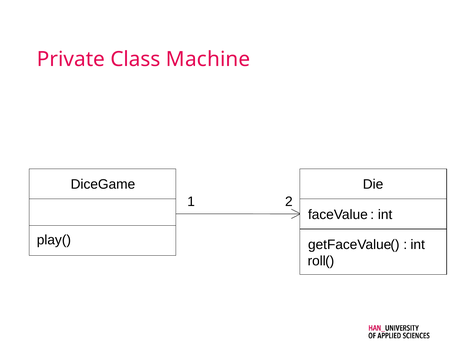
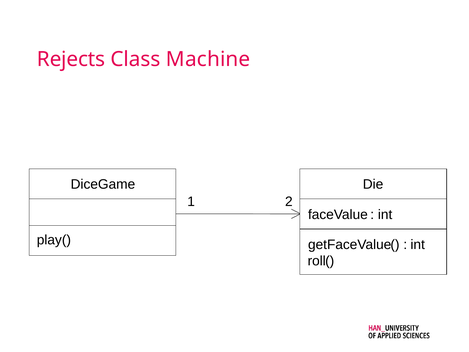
Private: Private -> Rejects
